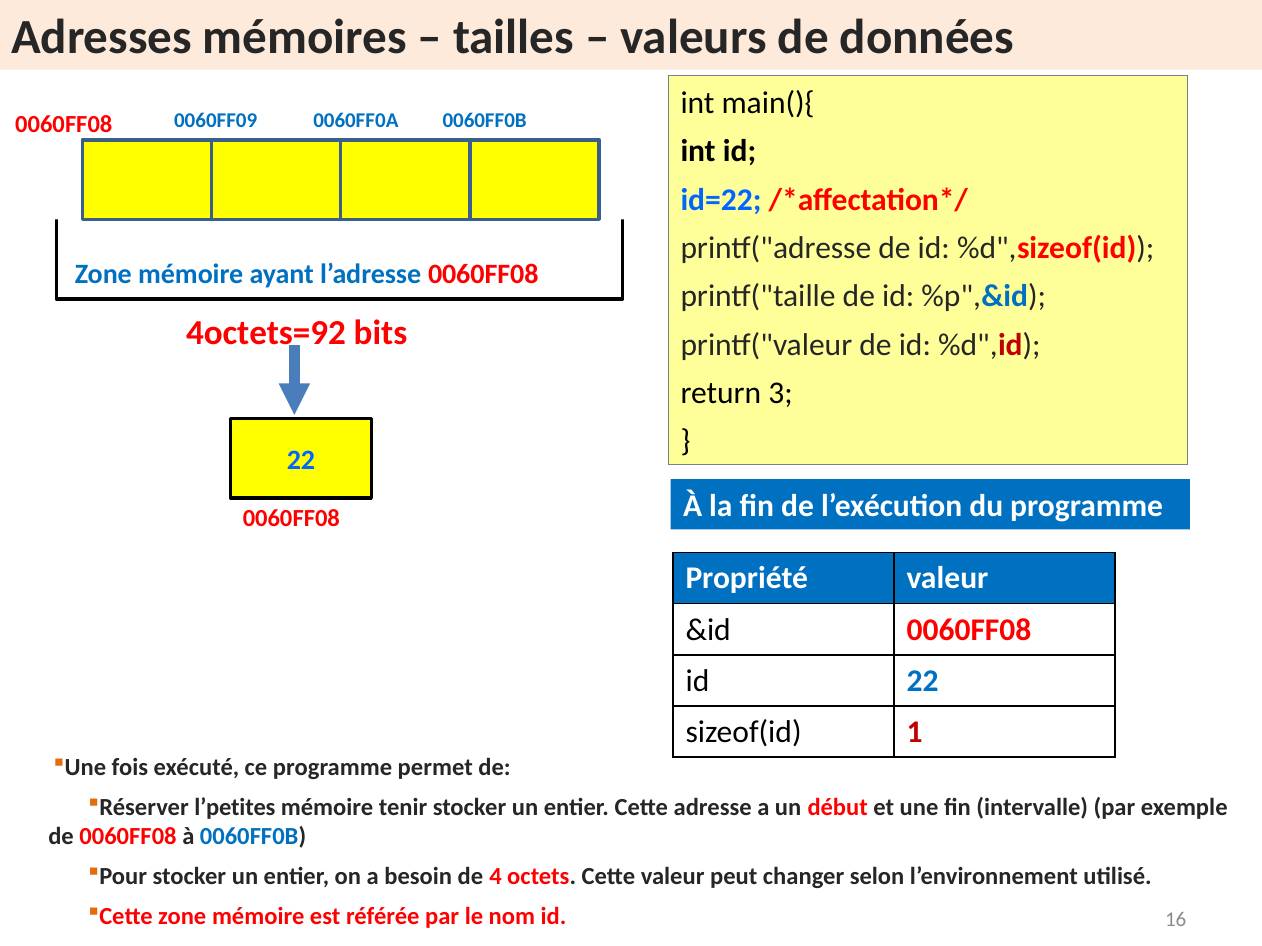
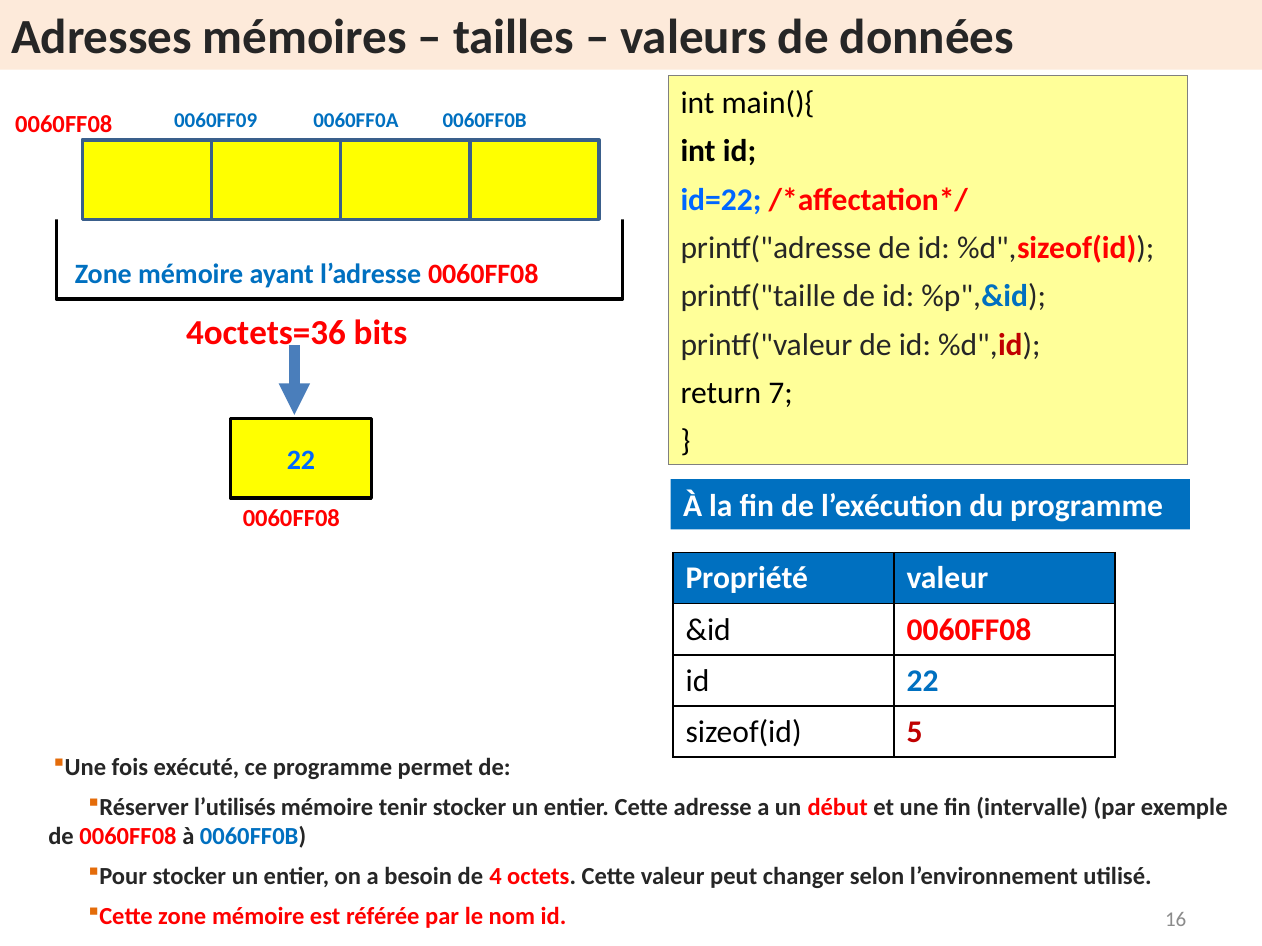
4octets=92: 4octets=92 -> 4octets=36
3: 3 -> 7
1: 1 -> 5
l’petites: l’petites -> l’utilisés
